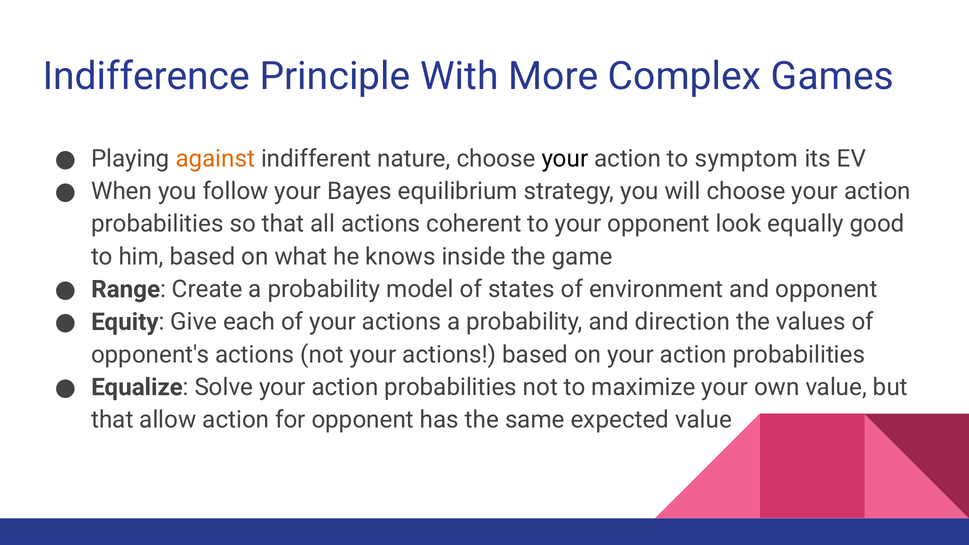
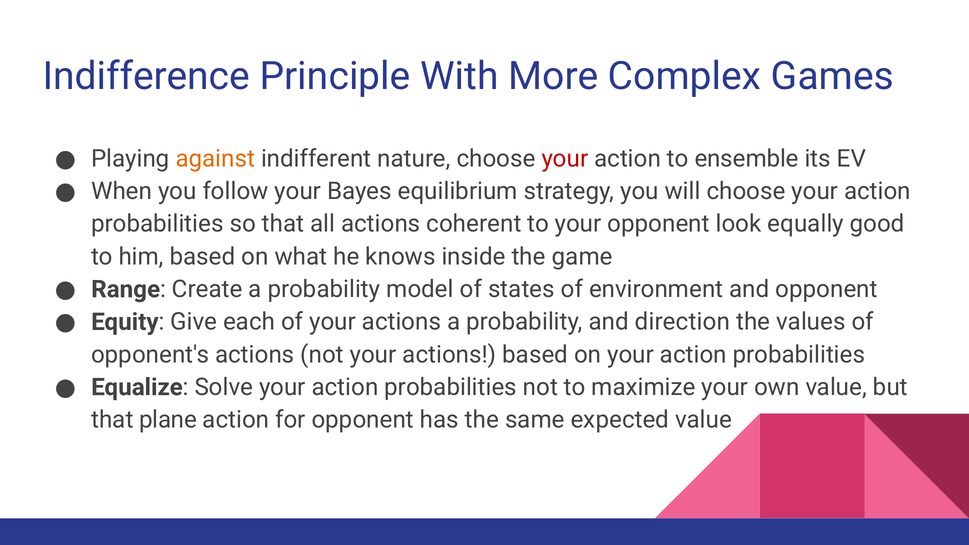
your at (565, 159) colour: black -> red
symptom: symptom -> ensemble
allow: allow -> plane
